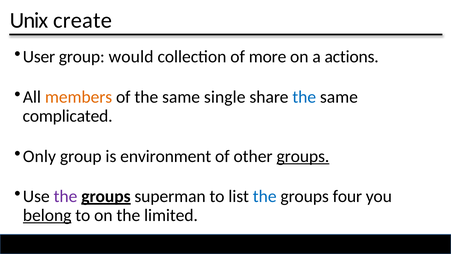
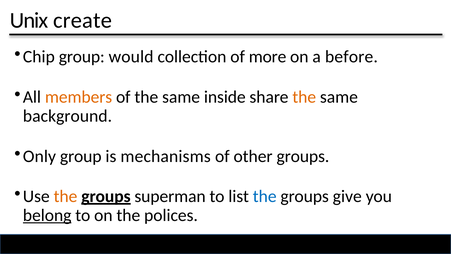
User: User -> Chip
actions: actions -> before
single: single -> inside
the at (304, 97) colour: blue -> orange
complicated: complicated -> background
environment: environment -> mechanisms
groups at (303, 156) underline: present -> none
the at (65, 196) colour: purple -> orange
four: four -> give
limited: limited -> polices
